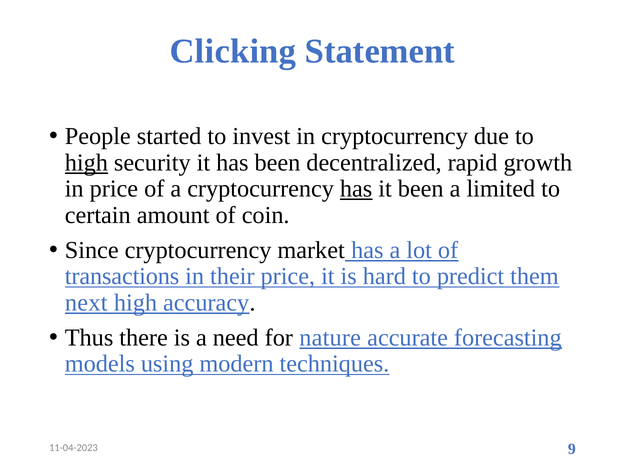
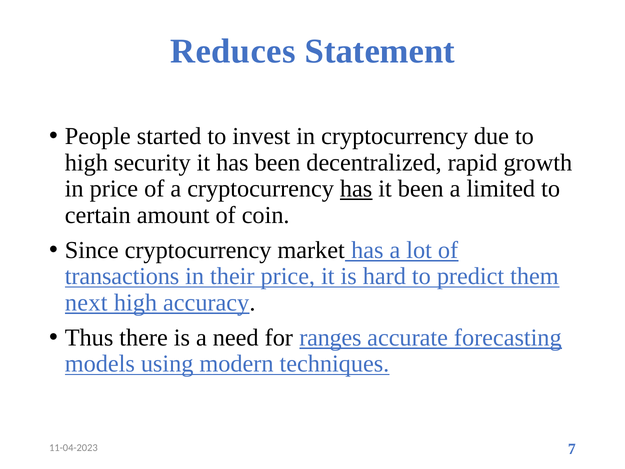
Clicking: Clicking -> Reduces
high at (86, 162) underline: present -> none
nature: nature -> ranges
9: 9 -> 7
